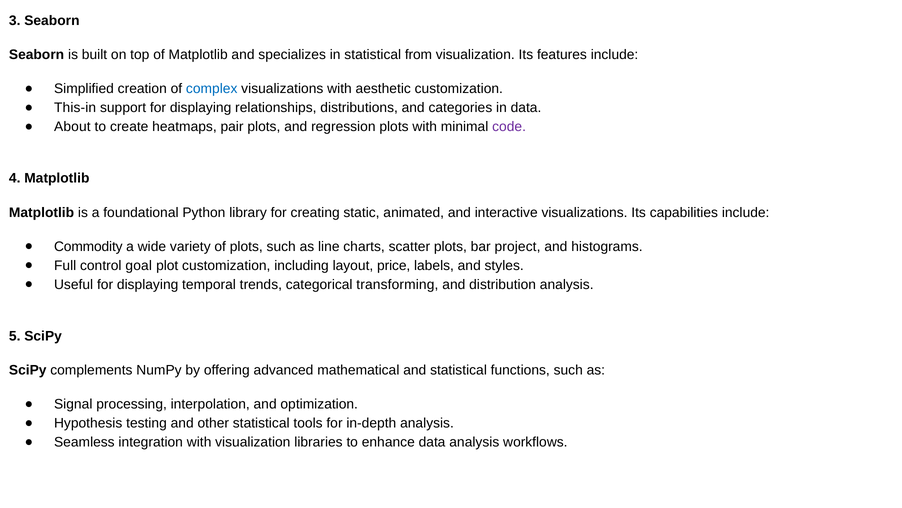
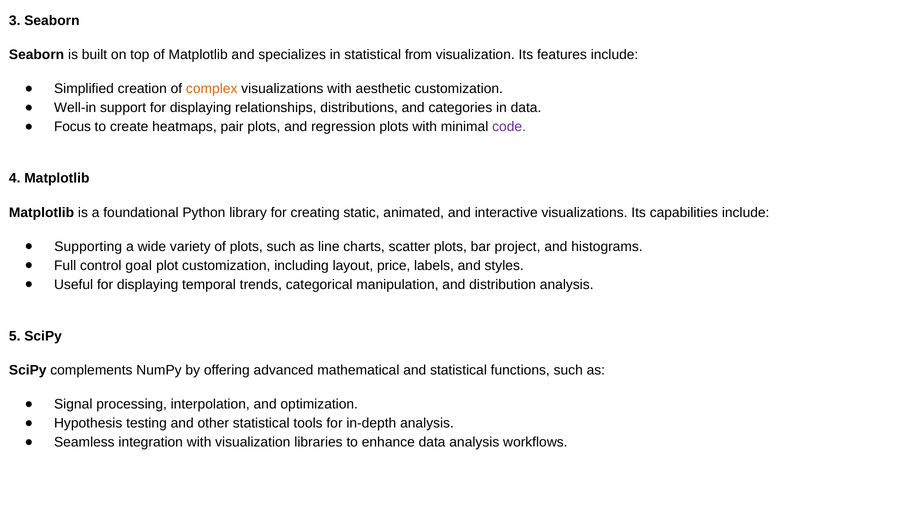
complex colour: blue -> orange
This-in: This-in -> Well-in
About: About -> Focus
Commodity: Commodity -> Supporting
transforming: transforming -> manipulation
